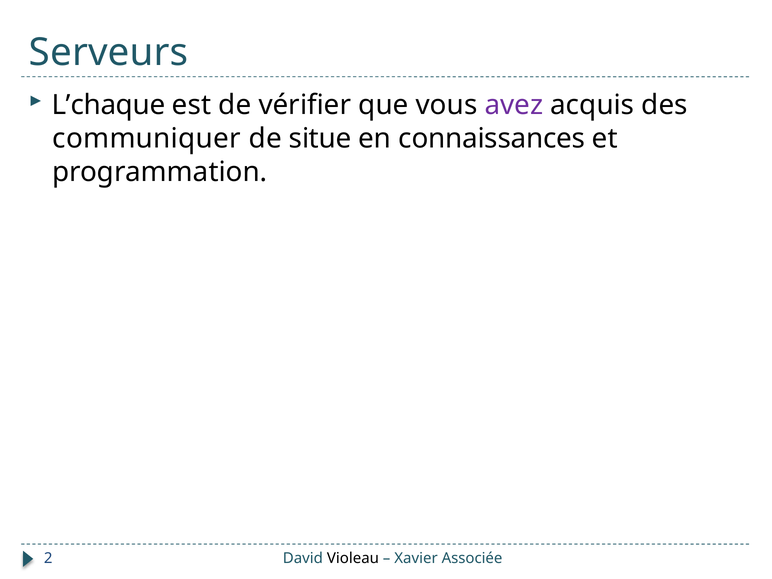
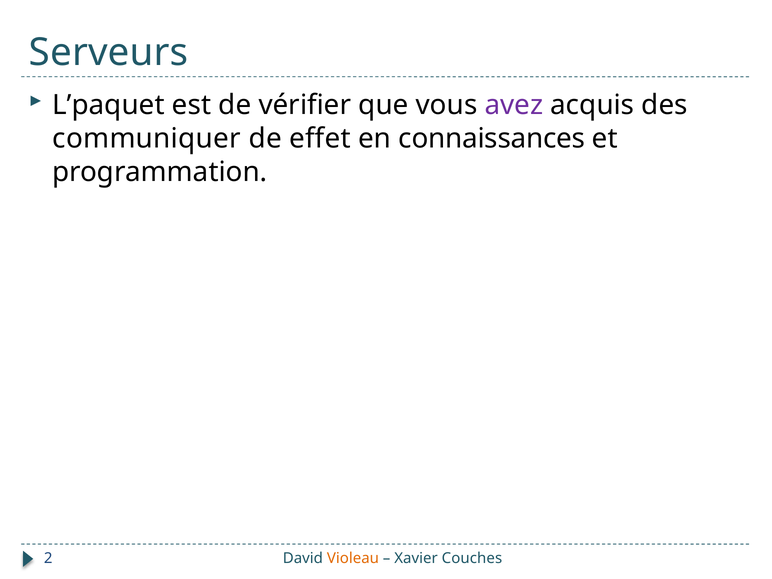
L’chaque: L’chaque -> L’paquet
situe: situe -> effet
Violeau colour: black -> orange
Associée: Associée -> Couches
